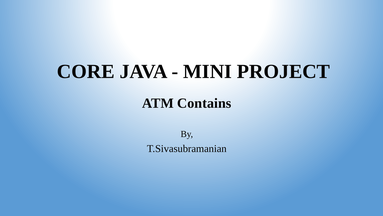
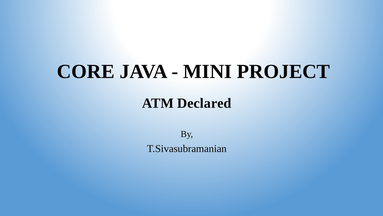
Contains: Contains -> Declared
